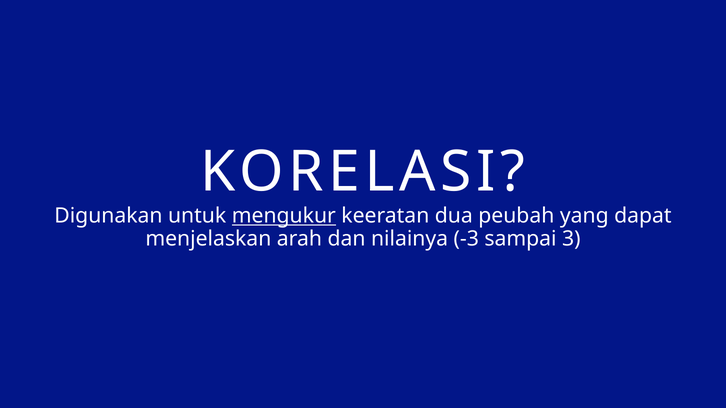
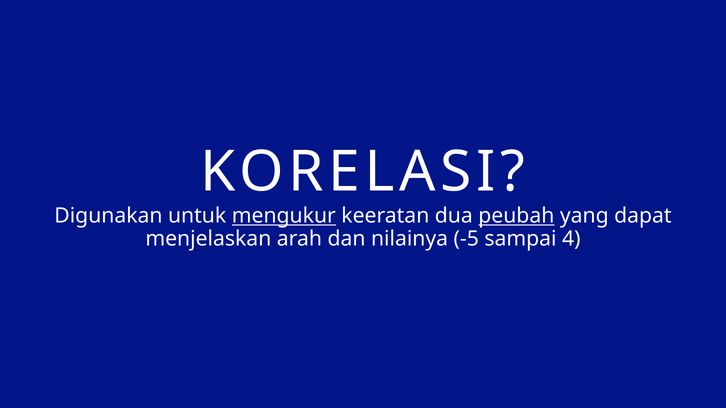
peubah underline: none -> present
-3: -3 -> -5
3: 3 -> 4
